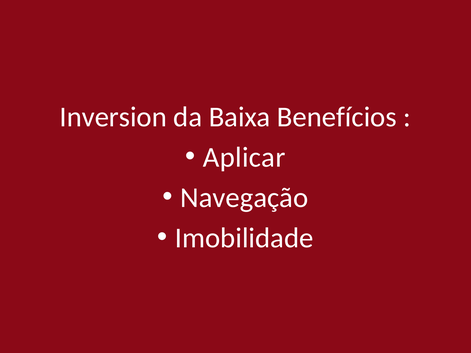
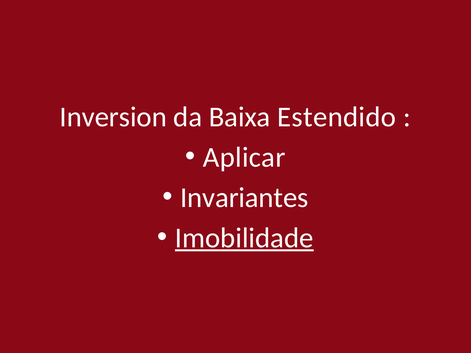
Benefícios: Benefícios -> Estendido
Navegação: Navegação -> Invariantes
Imobilidade underline: none -> present
